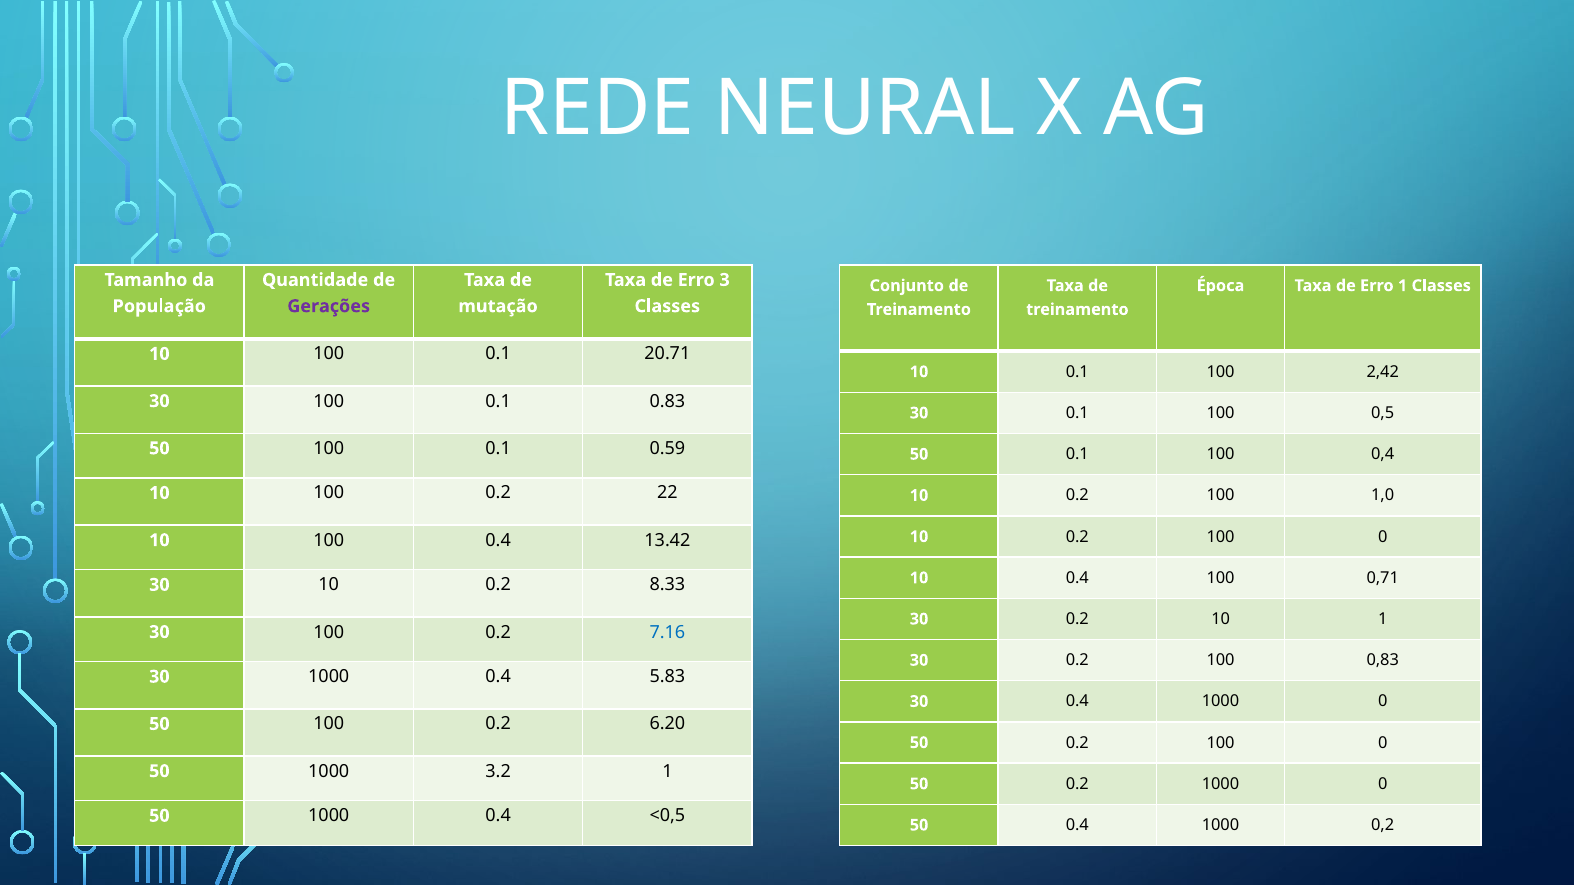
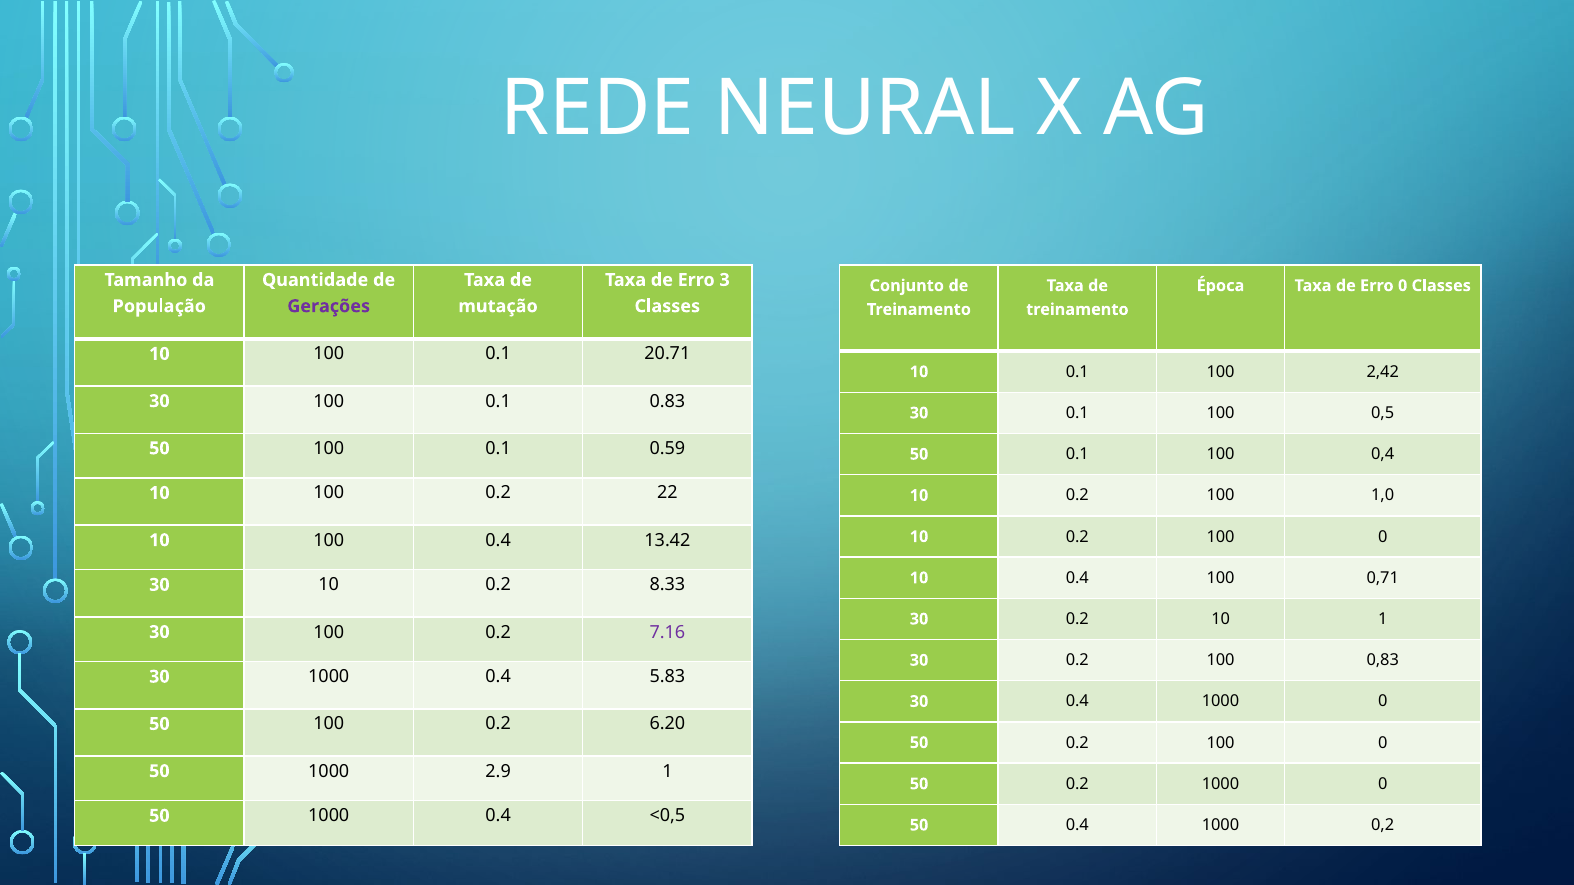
Erro 1: 1 -> 0
7.16 colour: blue -> purple
3.2: 3.2 -> 2.9
